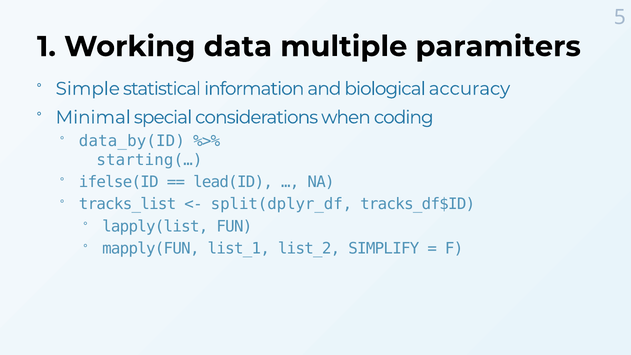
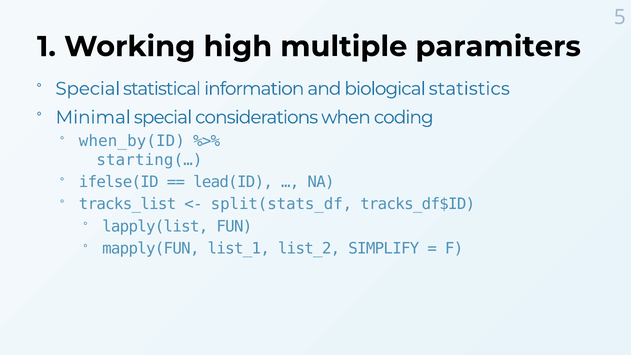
data: data -> high
Simple at (88, 89): Simple -> Special
accuracy: accuracy -> statistics
data_by(ID: data_by(ID -> when_by(ID
split(dplyr_df: split(dplyr_df -> split(stats_df
